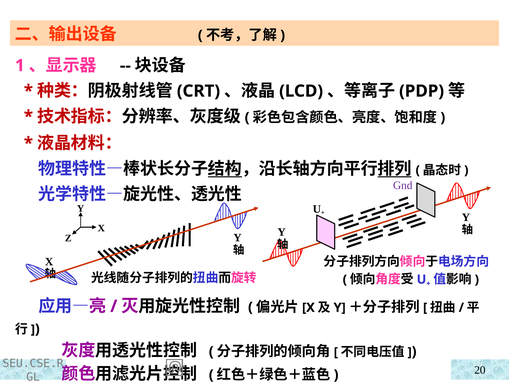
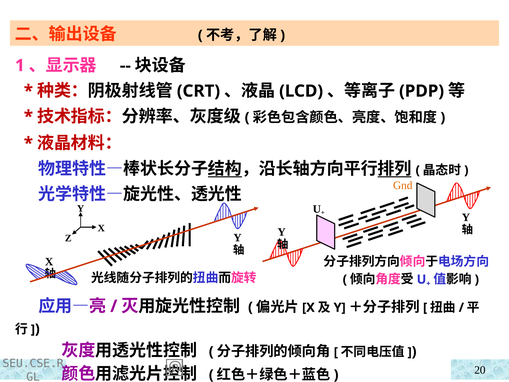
Gnd colour: purple -> orange
